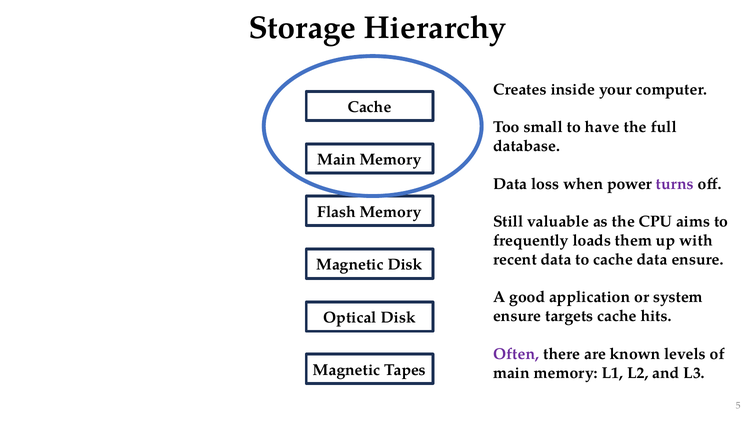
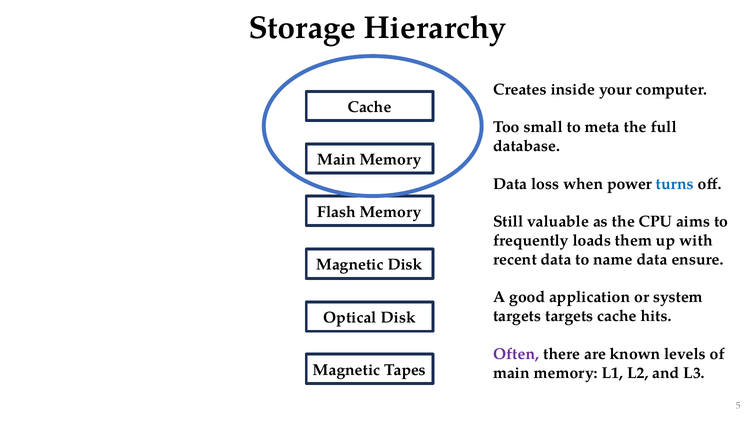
have: have -> meta
turns colour: purple -> blue
to cache: cache -> name
ensure at (517, 316): ensure -> targets
